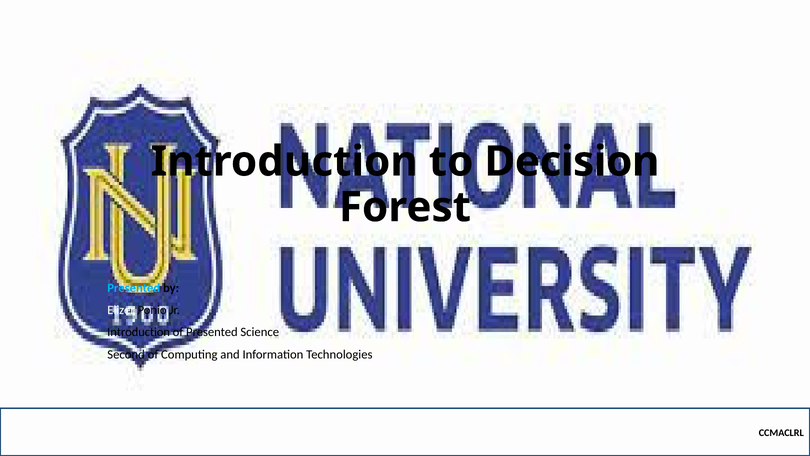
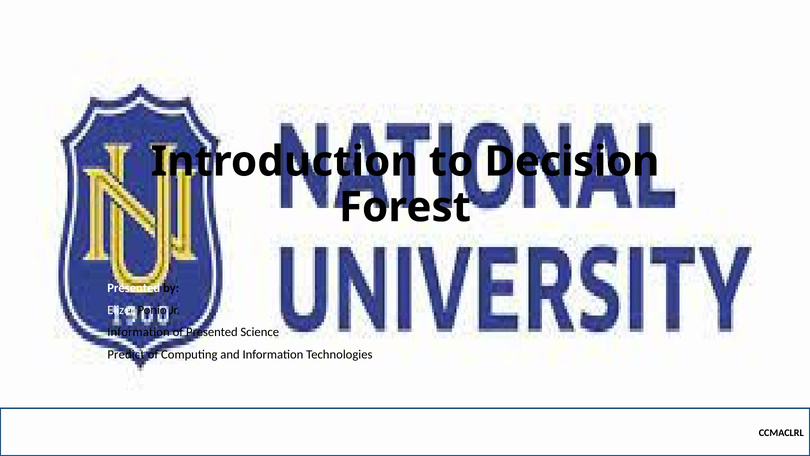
Presented at (134, 288) colour: light blue -> white
Introduction at (139, 332): Introduction -> Information
Second: Second -> Predict
